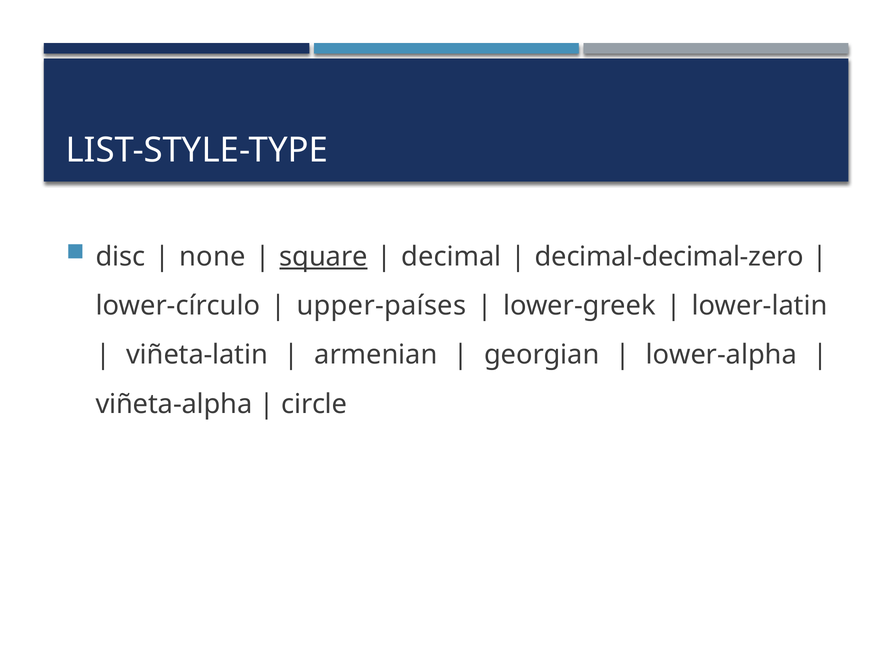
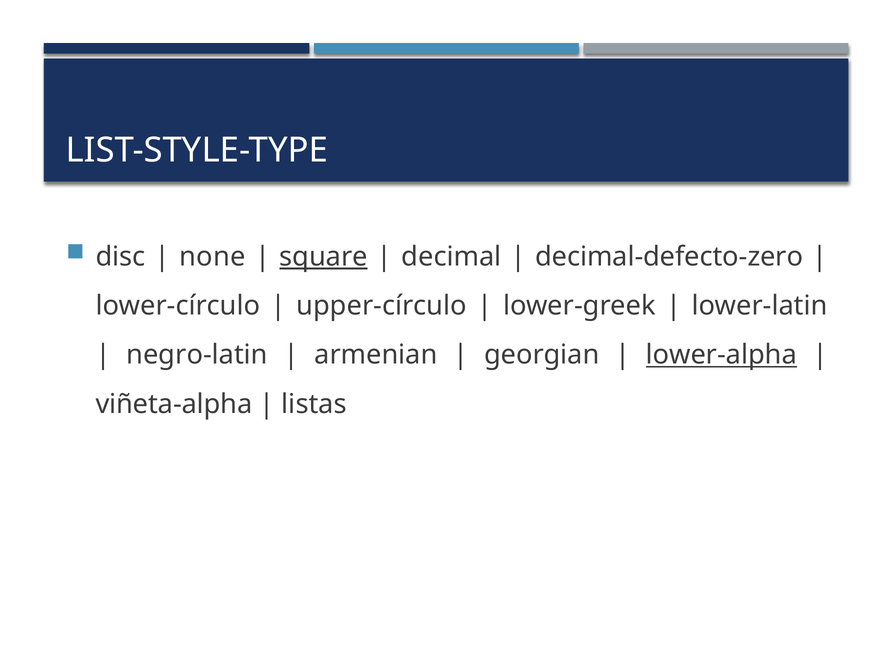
decimal-decimal-zero: decimal-decimal-zero -> decimal-defecto-zero
upper-países: upper-países -> upper-círculo
viñeta-latin: viñeta-latin -> negro-latin
lower-alpha underline: none -> present
circle: circle -> listas
